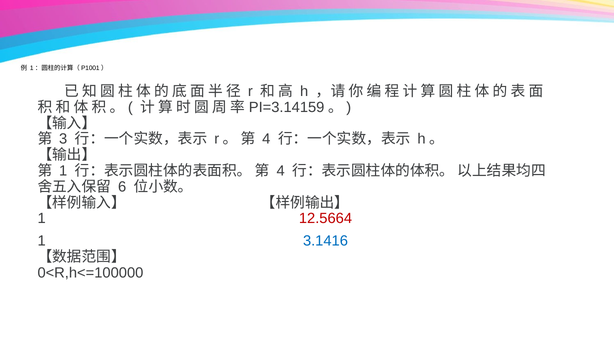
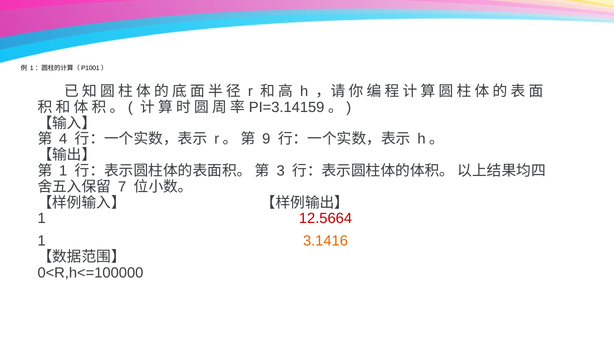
3: 3 -> 4
4 at (266, 139): 4 -> 9
4 at (281, 171): 4 -> 3
6: 6 -> 7
3.1416 colour: blue -> orange
